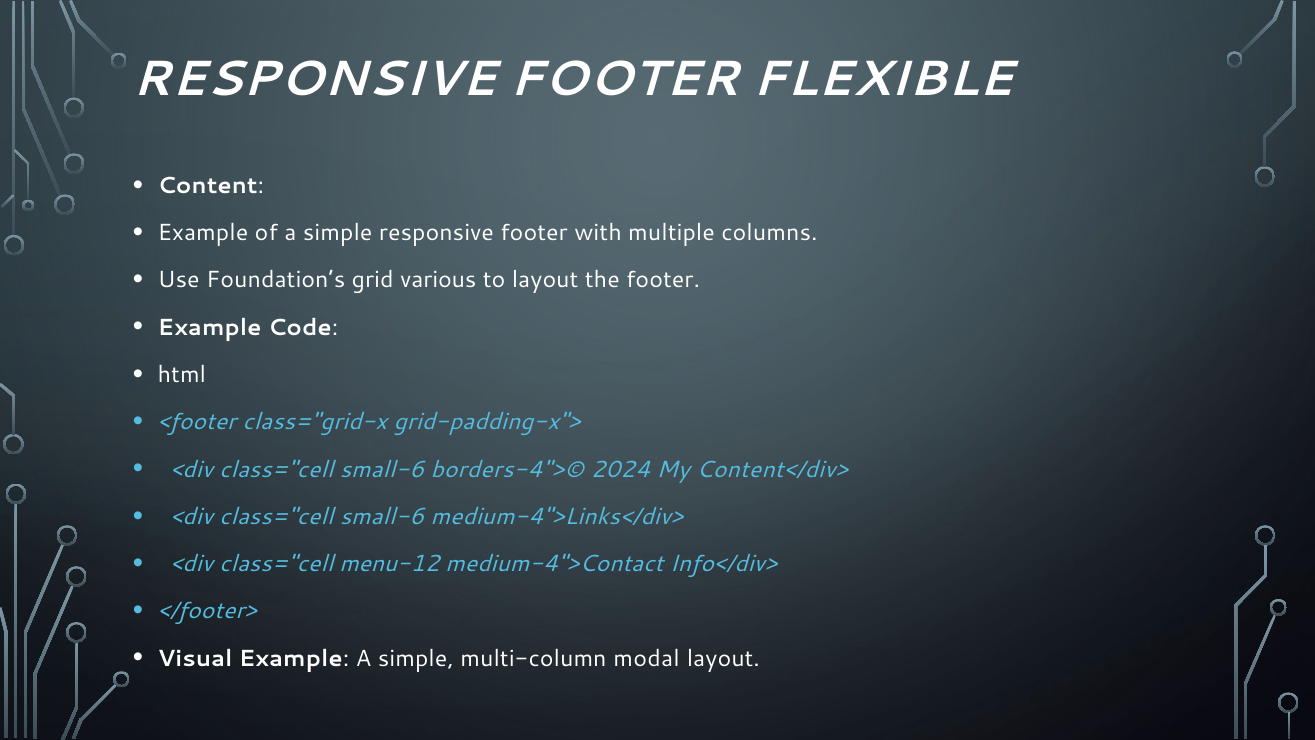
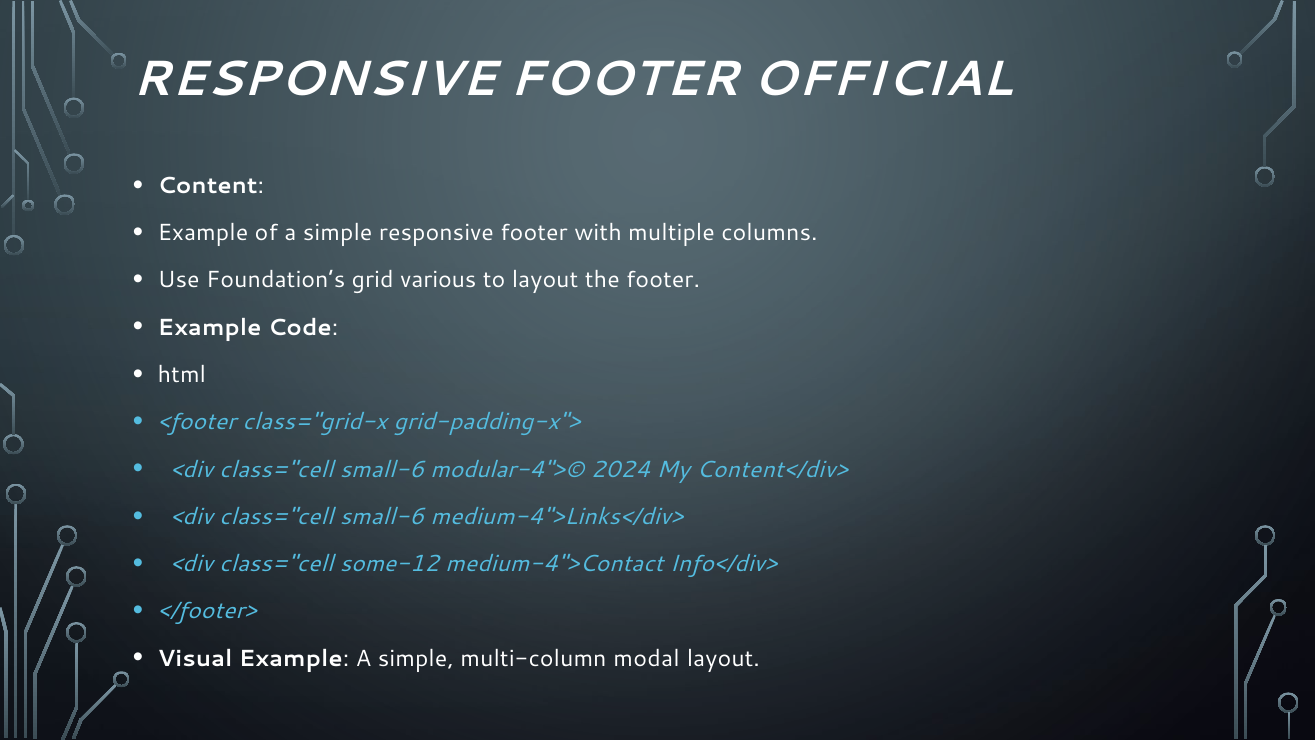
FLEXIBLE: FLEXIBLE -> OFFICIAL
borders-4">©: borders-4">© -> modular-4">©
menu-12: menu-12 -> some-12
